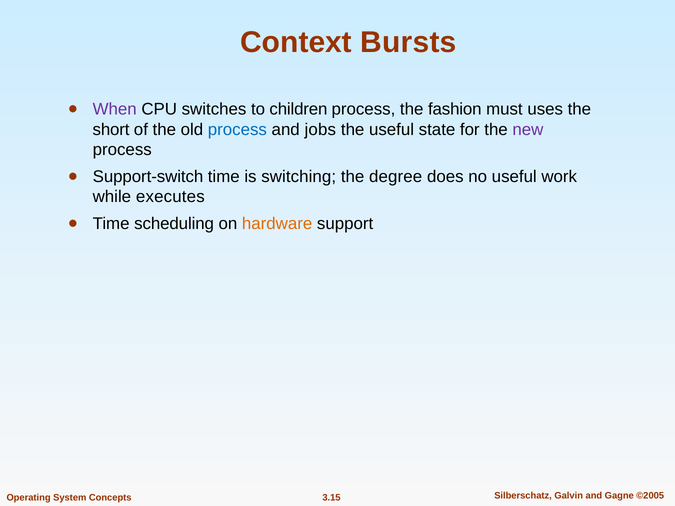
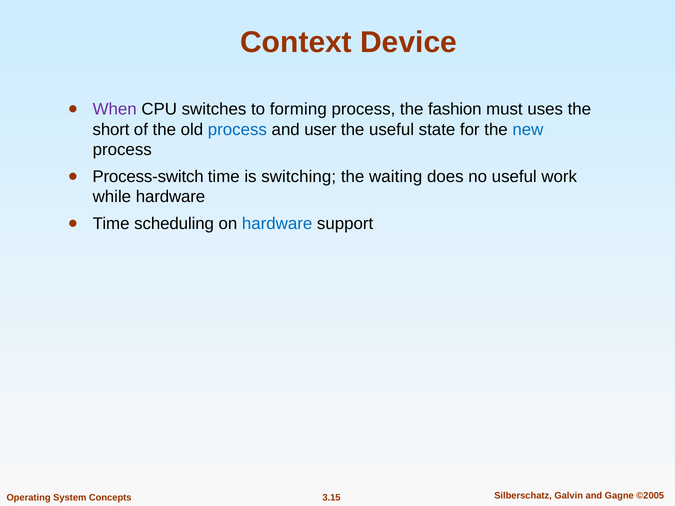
Bursts: Bursts -> Device
children: children -> forming
jobs: jobs -> user
new colour: purple -> blue
Support-switch: Support-switch -> Process-switch
degree: degree -> waiting
while executes: executes -> hardware
hardware at (277, 224) colour: orange -> blue
